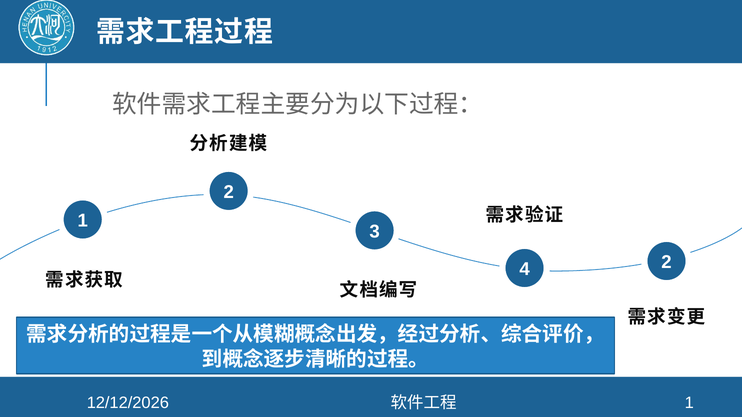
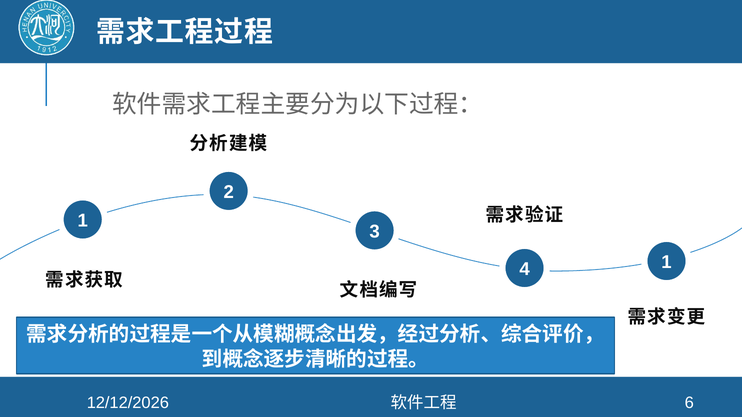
4 2: 2 -> 1
1 at (689, 403): 1 -> 6
